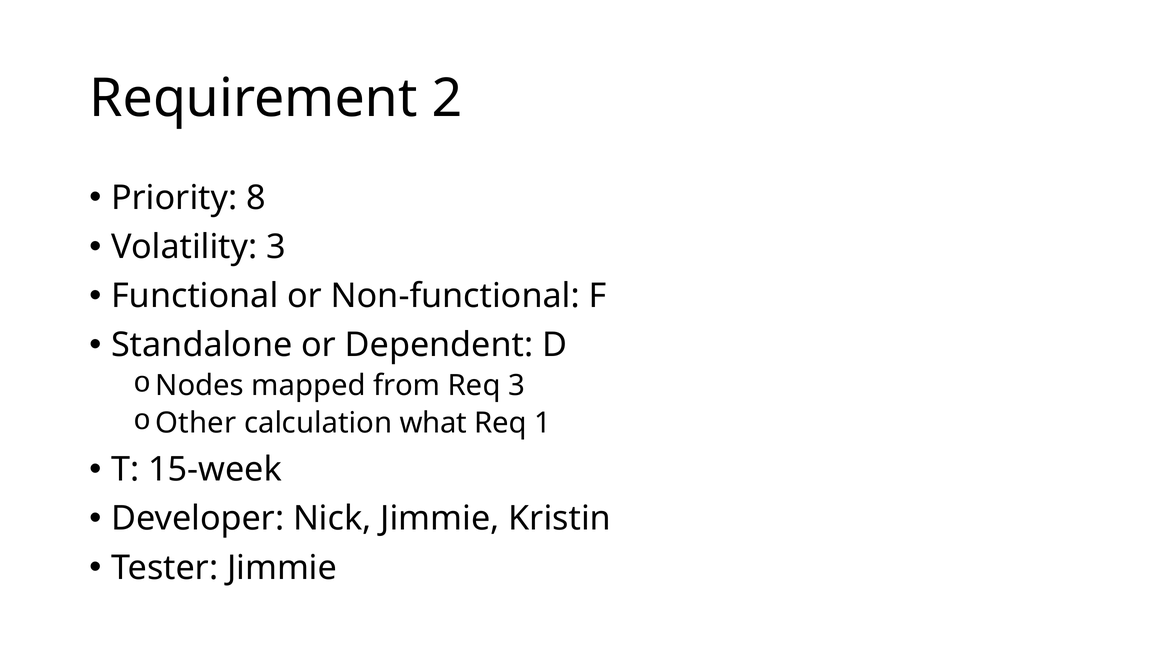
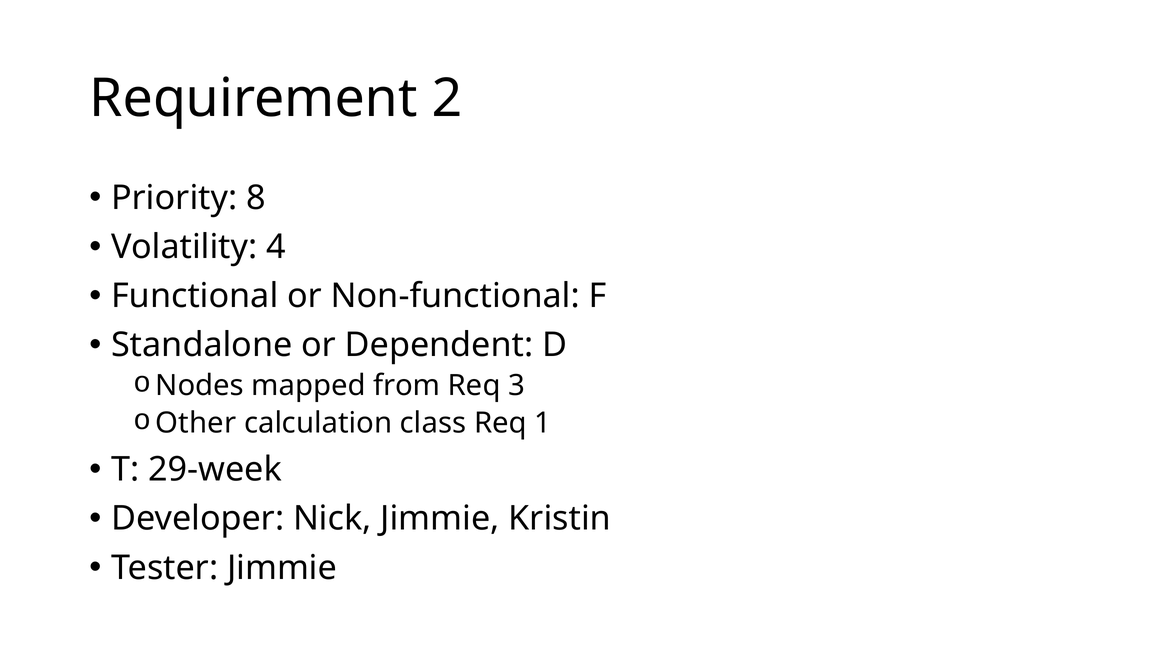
Volatility 3: 3 -> 4
what: what -> class
15-week: 15-week -> 29-week
